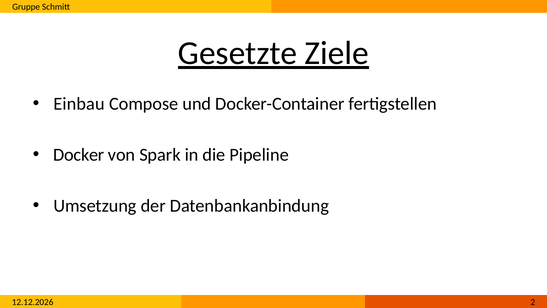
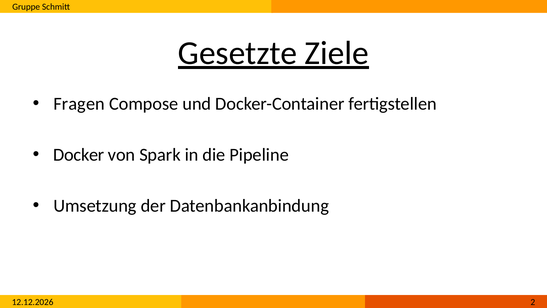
Einbau: Einbau -> Fragen
